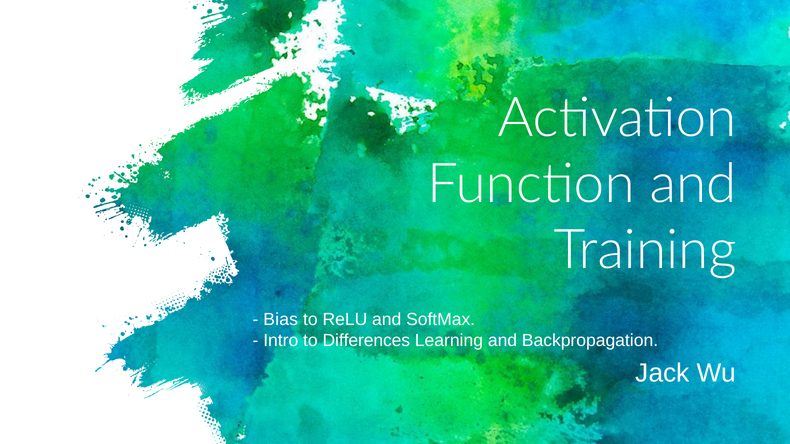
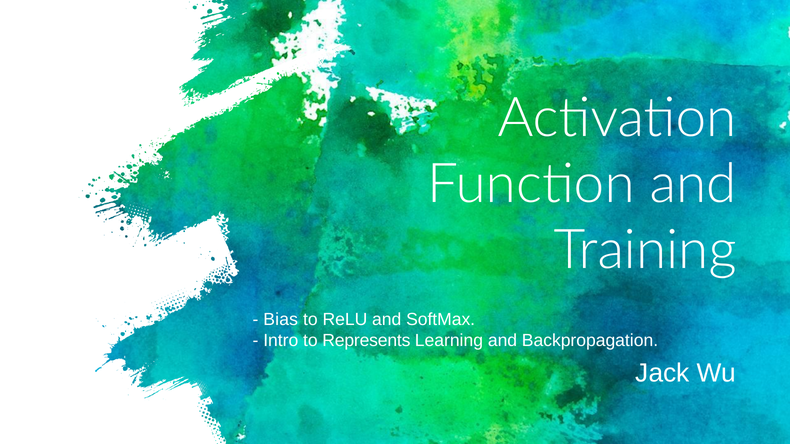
Differences: Differences -> Represents
